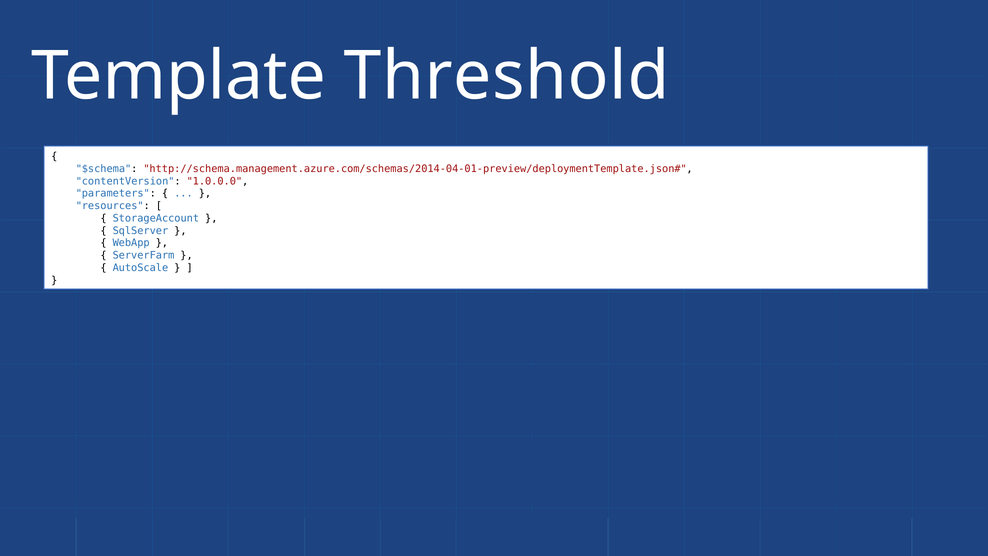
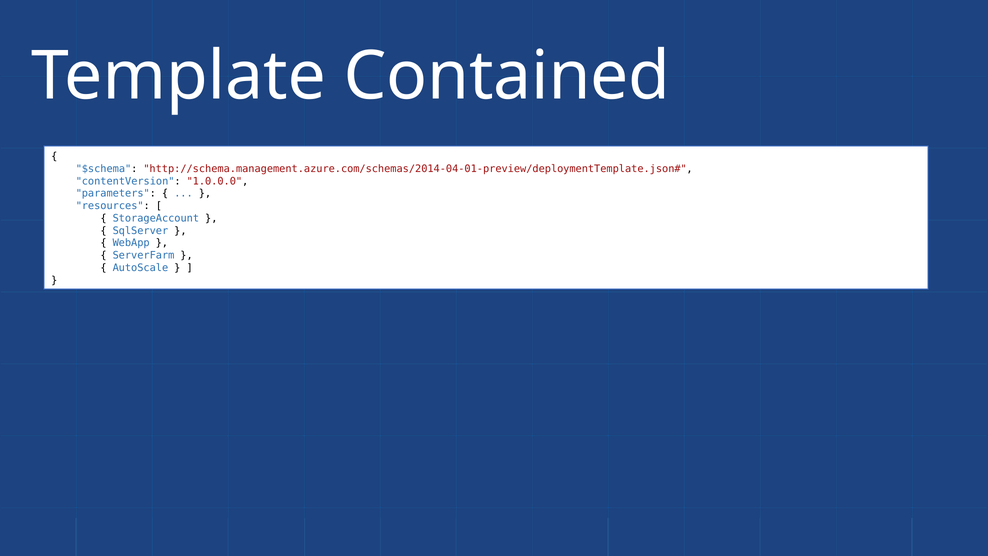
Threshold: Threshold -> Contained
